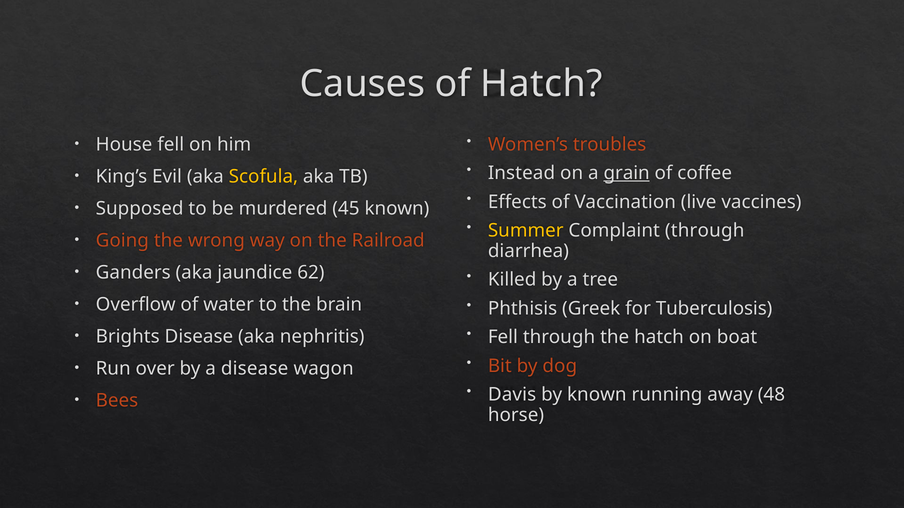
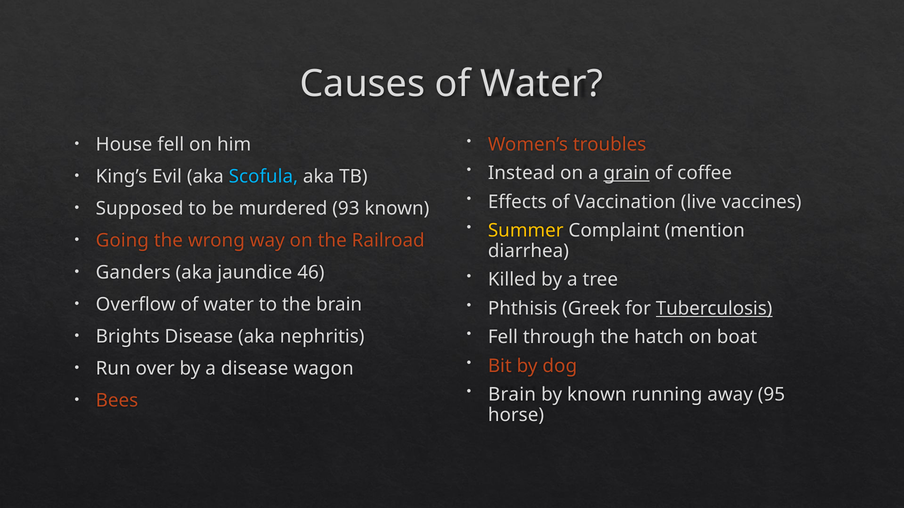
Causes of Hatch: Hatch -> Water
Scofula colour: yellow -> light blue
45: 45 -> 93
Complaint through: through -> mention
62: 62 -> 46
Tuberculosis underline: none -> present
Davis at (512, 395): Davis -> Brain
48: 48 -> 95
